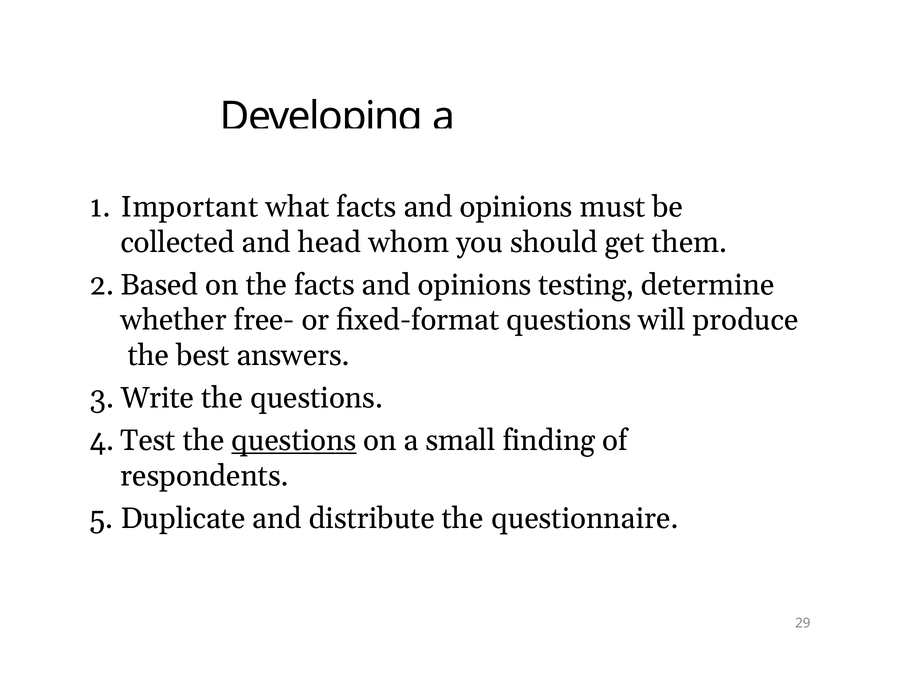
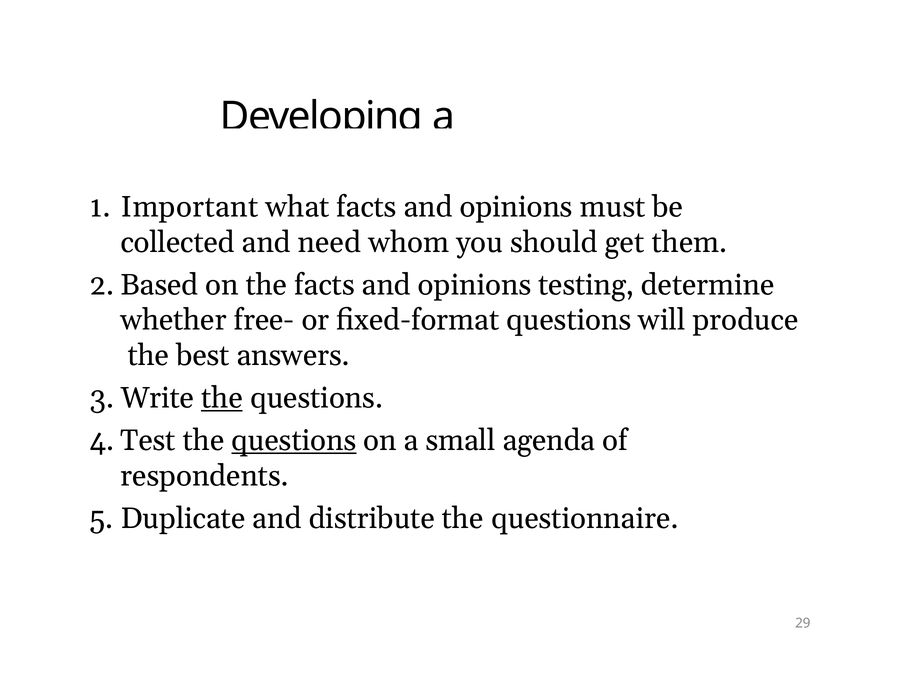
head: head -> need
the at (222, 398) underline: none -> present
finding: finding -> agenda
